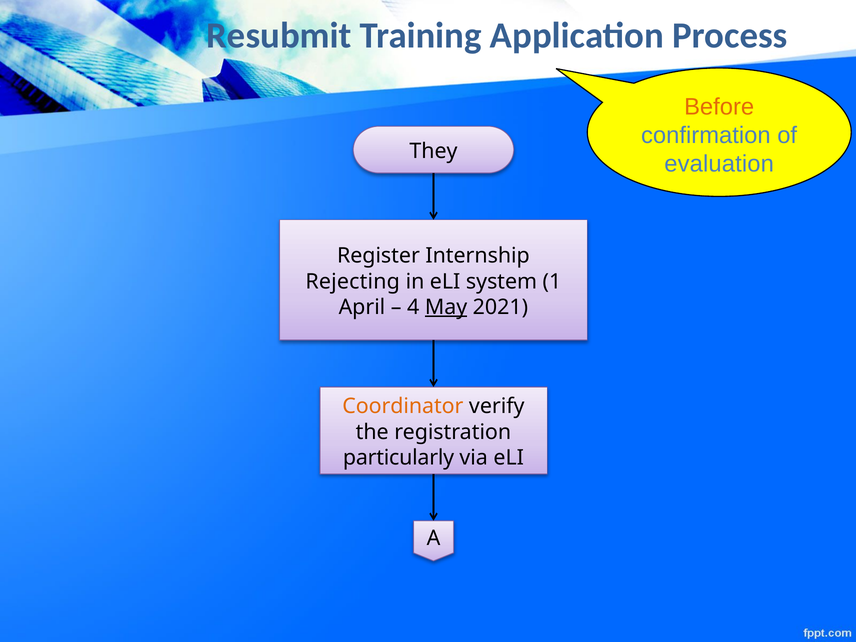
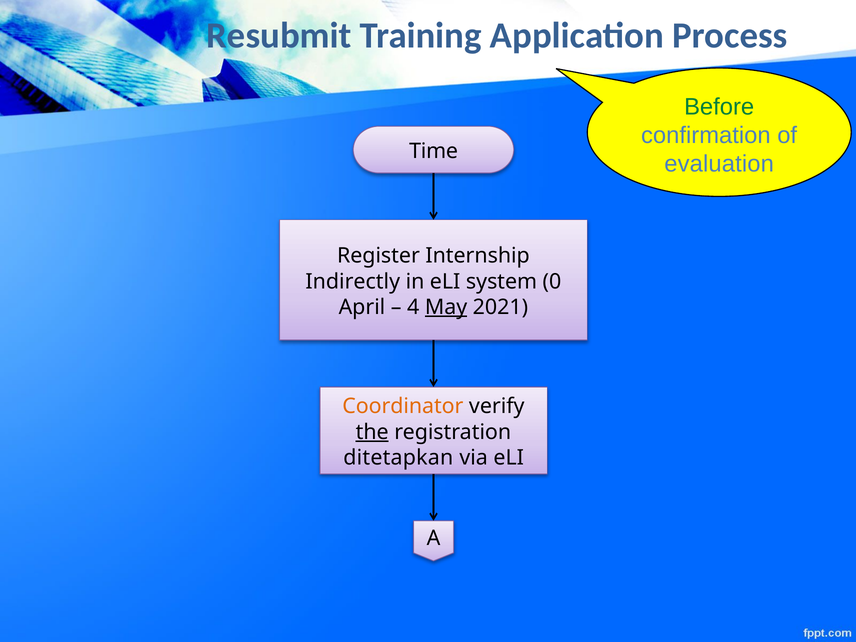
Before colour: orange -> green
They: They -> Time
Rejecting: Rejecting -> Indirectly
1: 1 -> 0
the underline: none -> present
particularly: particularly -> ditetapkan
